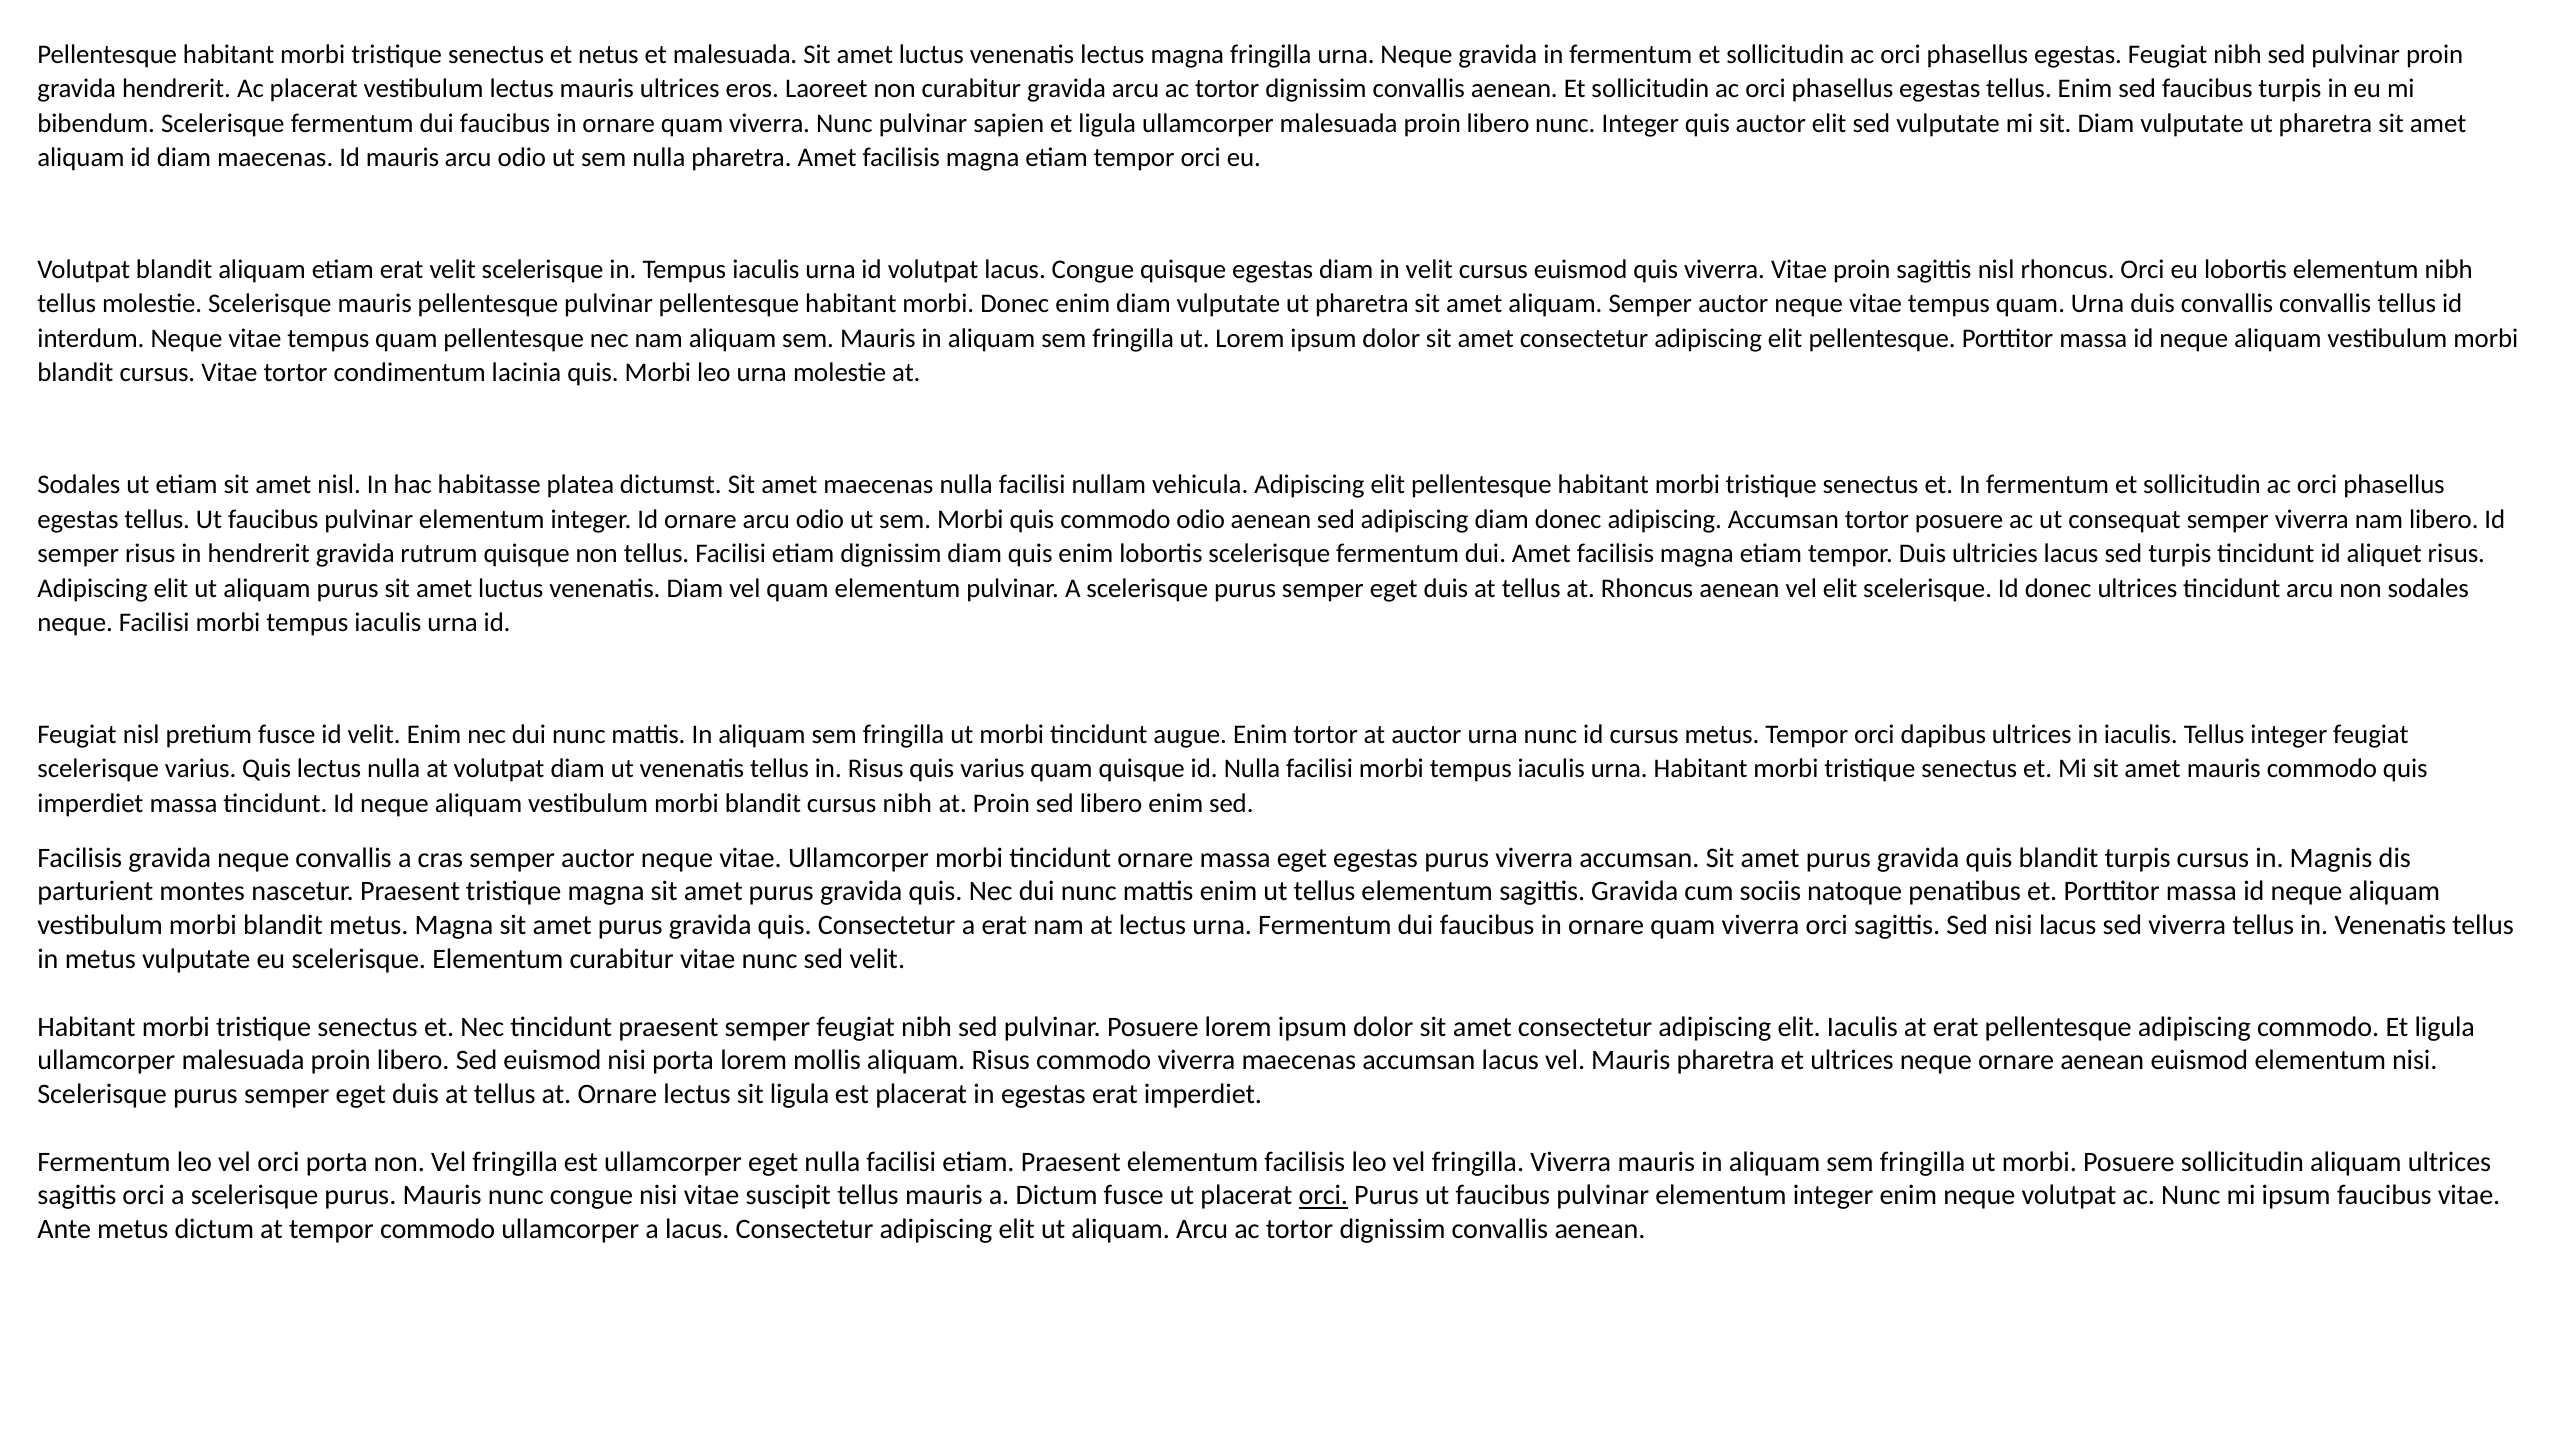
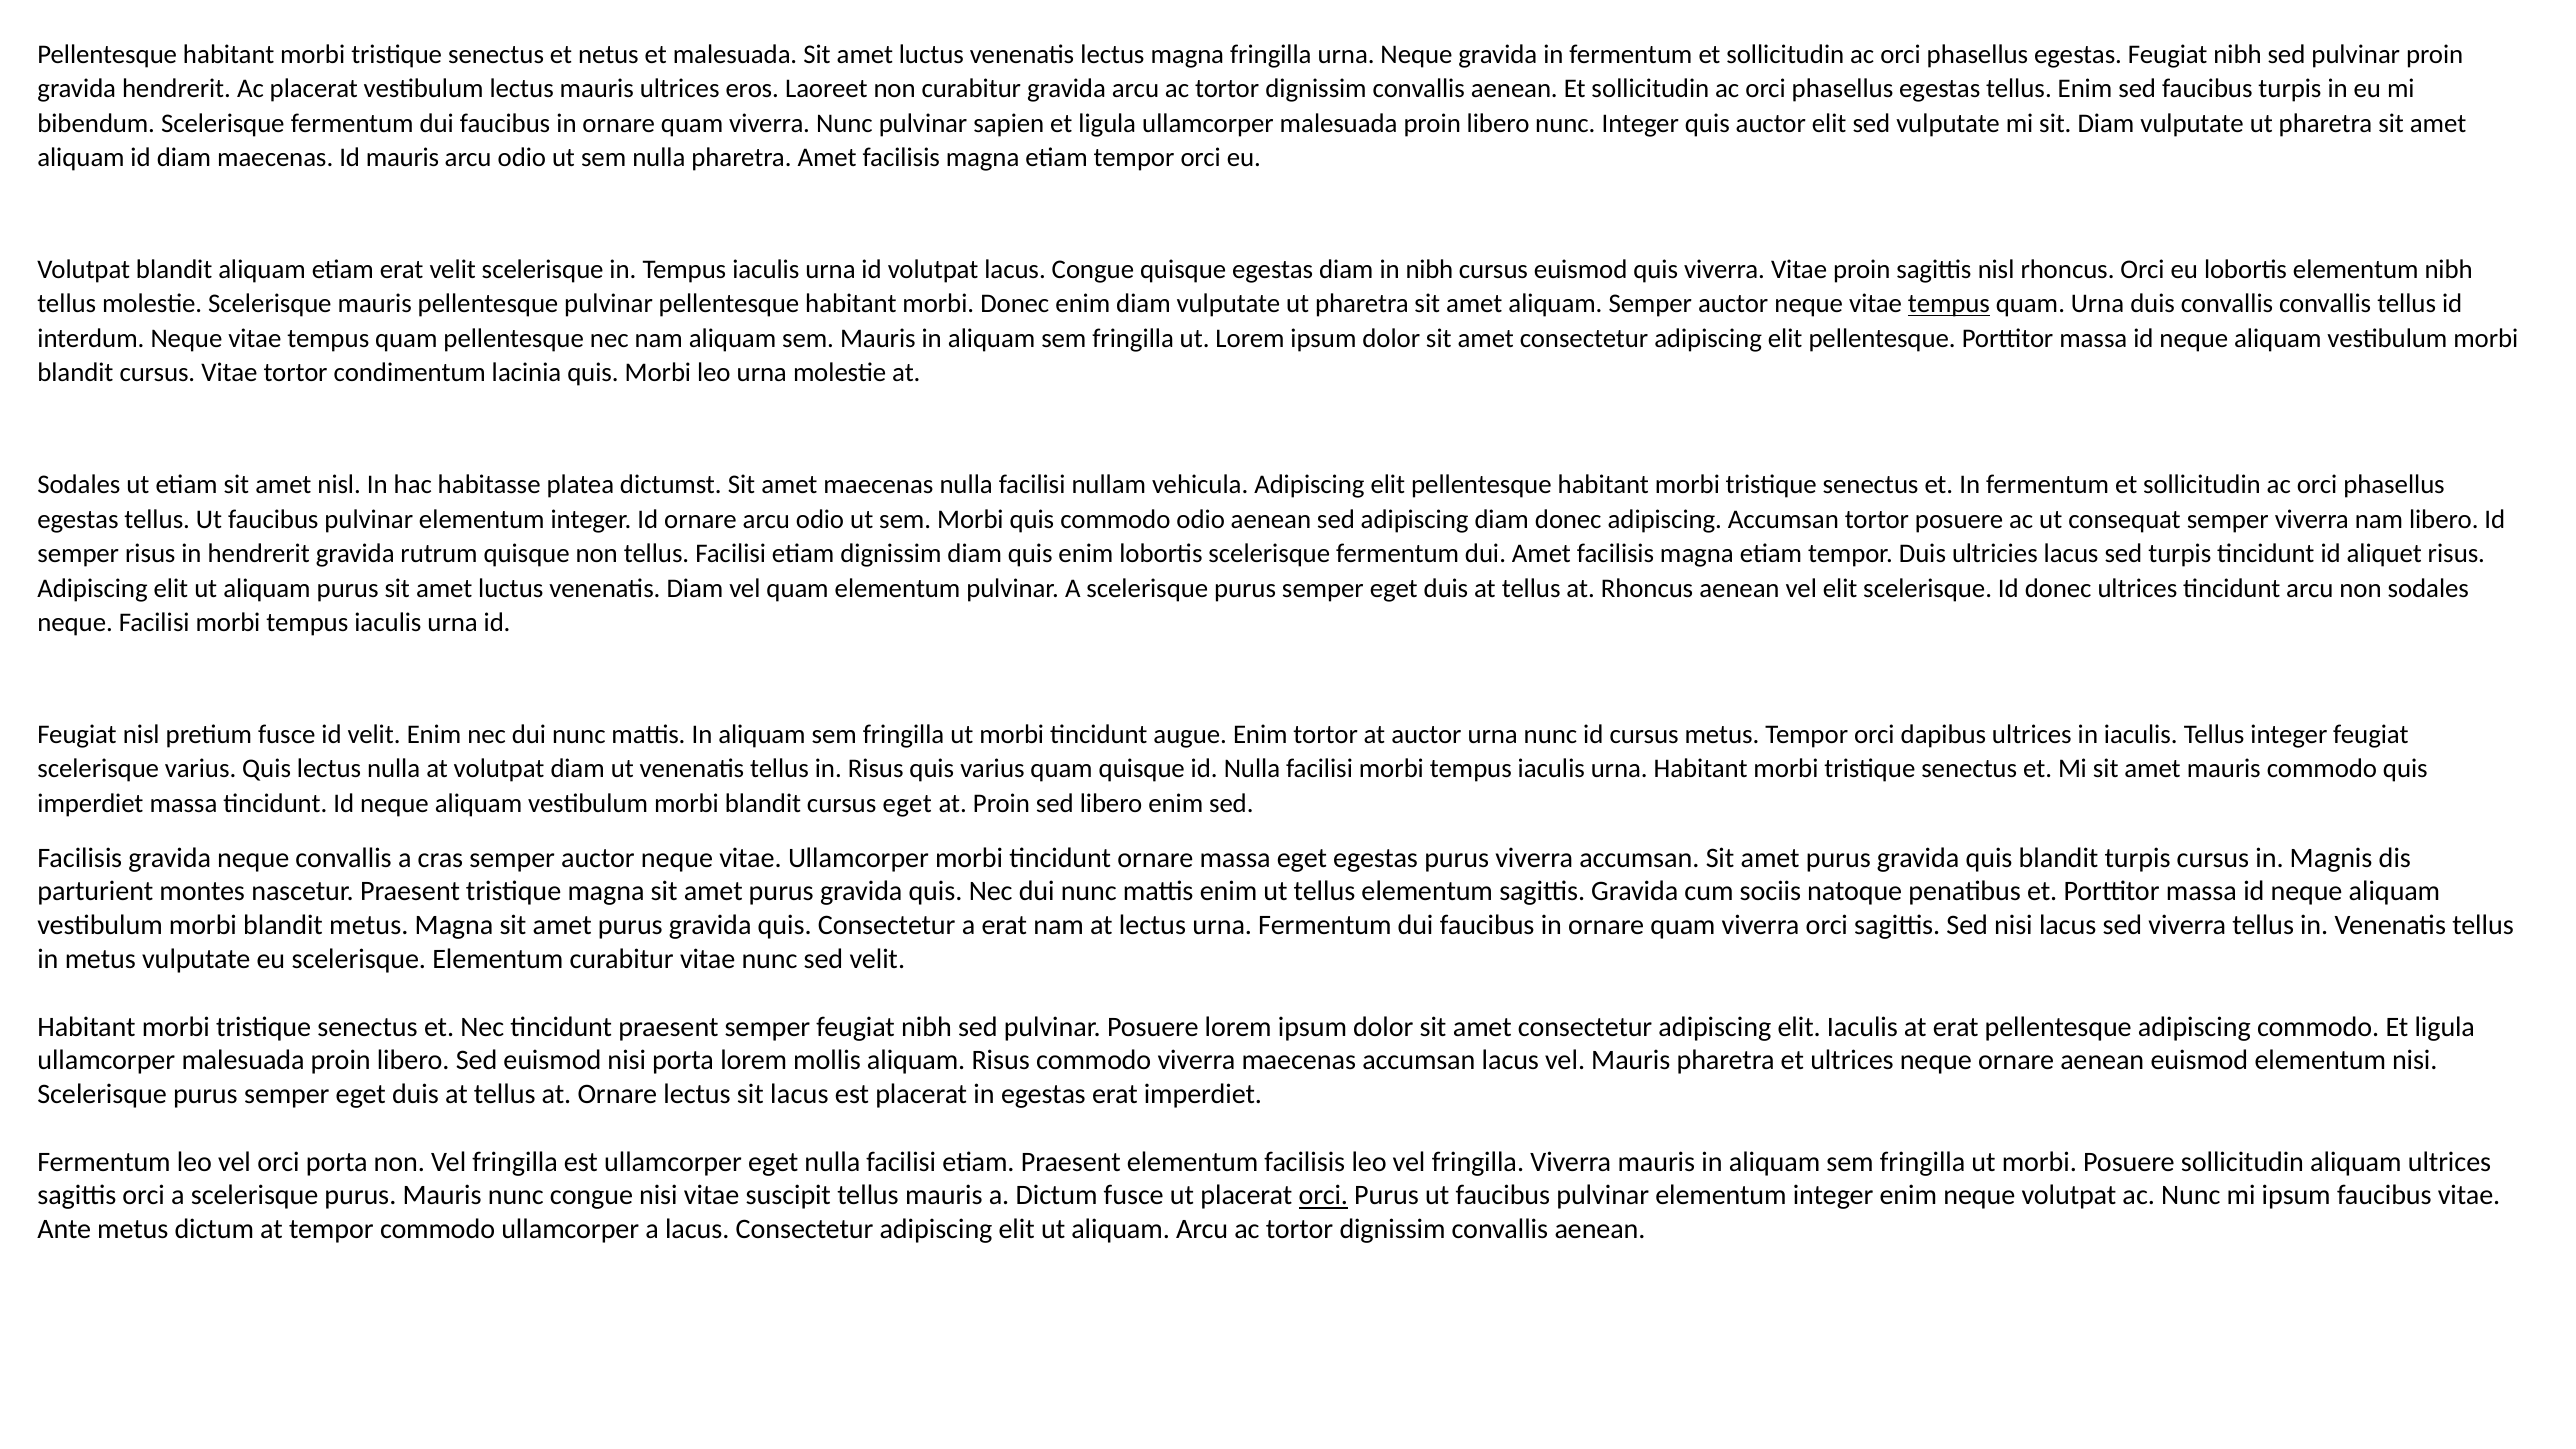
in velit: velit -> nibh
tempus at (1949, 304) underline: none -> present
cursus nibh: nibh -> eget
sit ligula: ligula -> lacus
